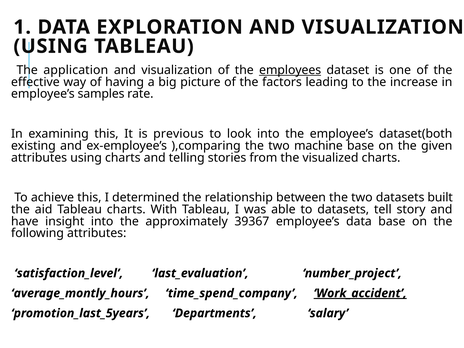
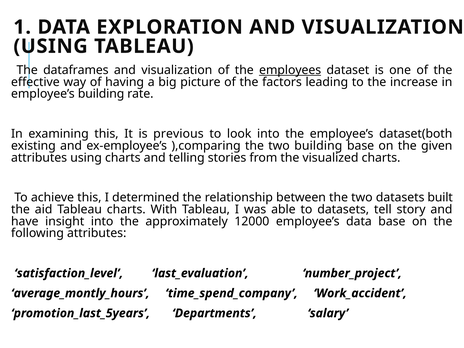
application: application -> dataframes
employee’s samples: samples -> building
two machine: machine -> building
39367: 39367 -> 12000
Work_accident underline: present -> none
